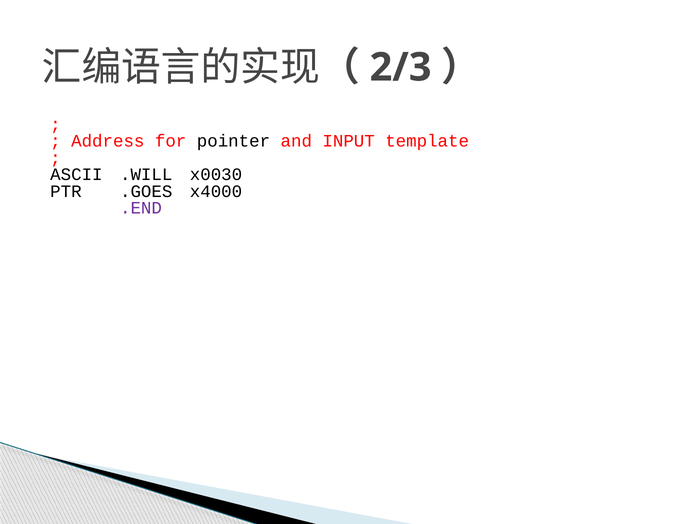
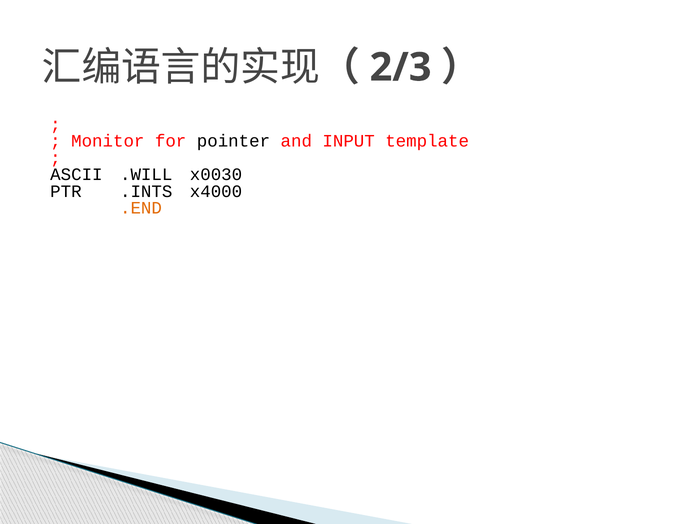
Address: Address -> Monitor
.GOES: .GOES -> .INTS
.END colour: purple -> orange
